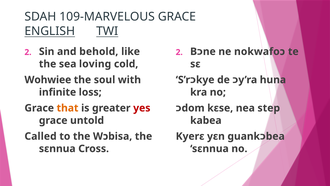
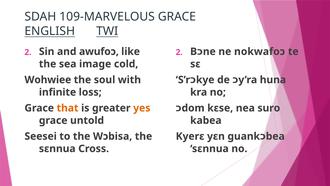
behold: behold -> awufoɔ
loving: loving -> image
step: step -> suro
yes colour: red -> orange
Called: Called -> Seesei
